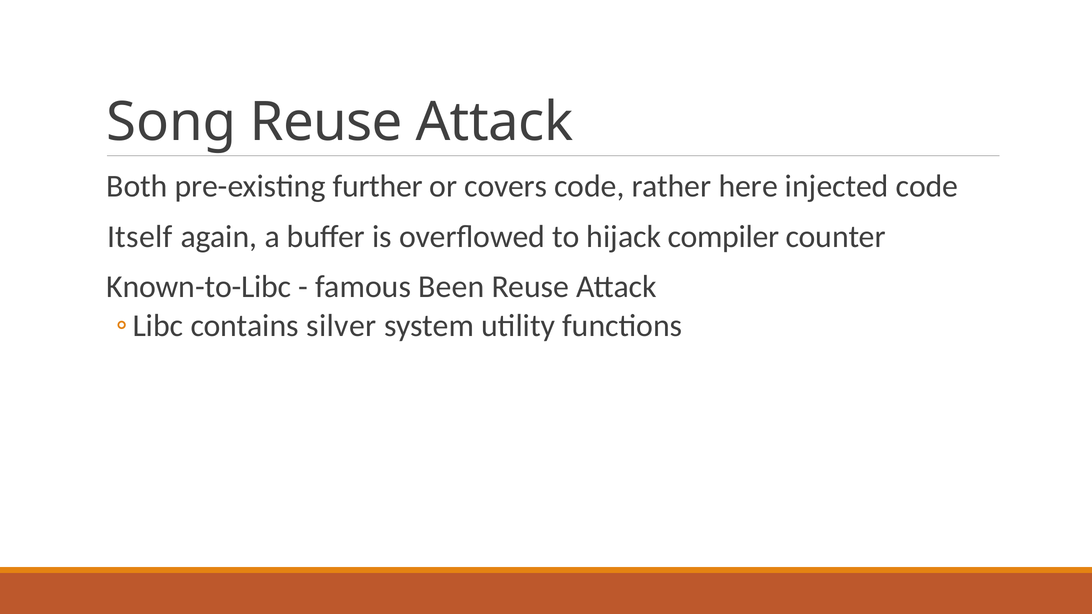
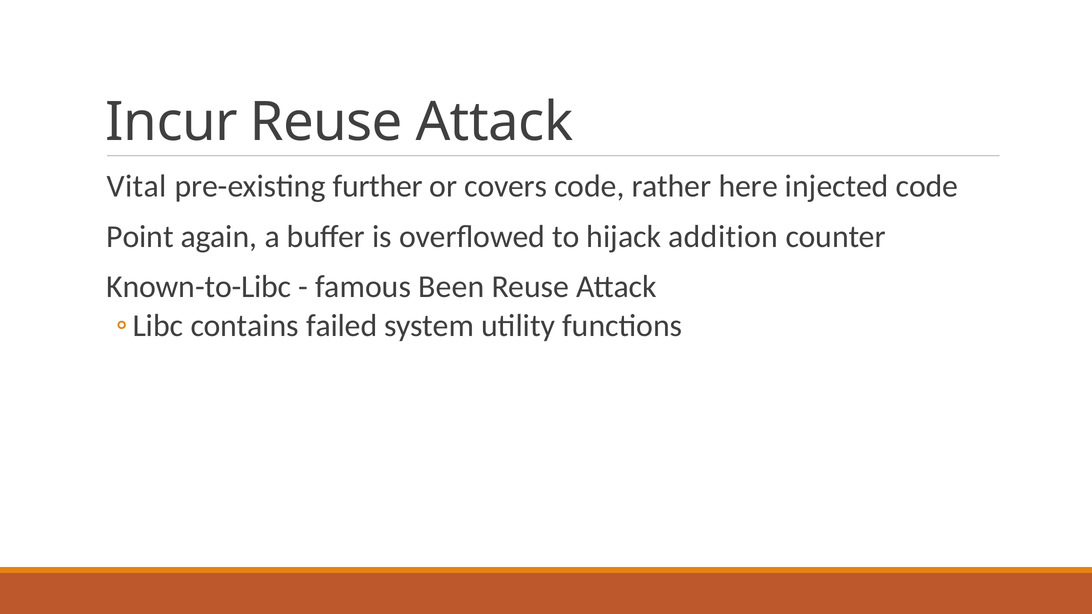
Song: Song -> Incur
Both: Both -> Vital
Itself: Itself -> Point
compiler: compiler -> addition
silver: silver -> failed
